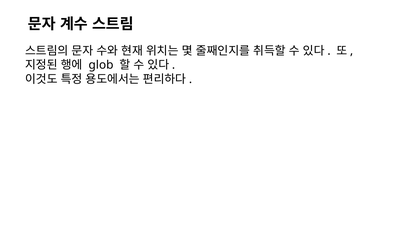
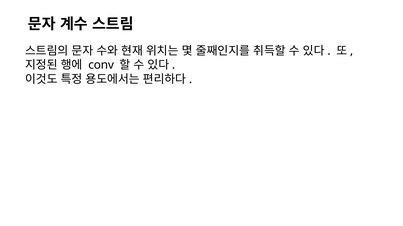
glob: glob -> conv
